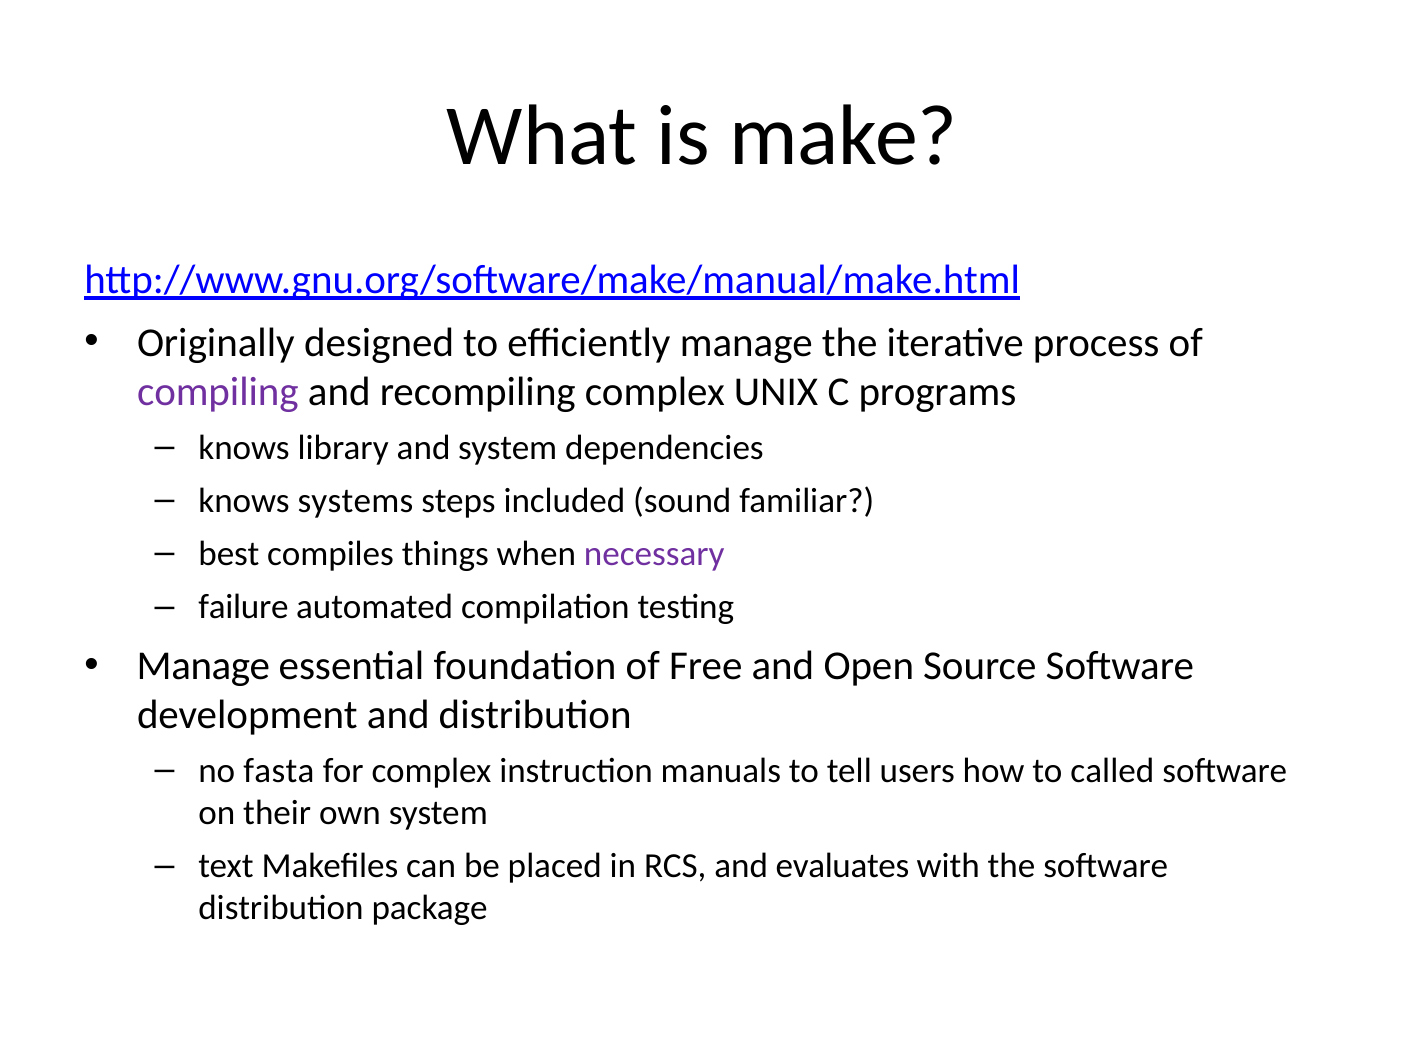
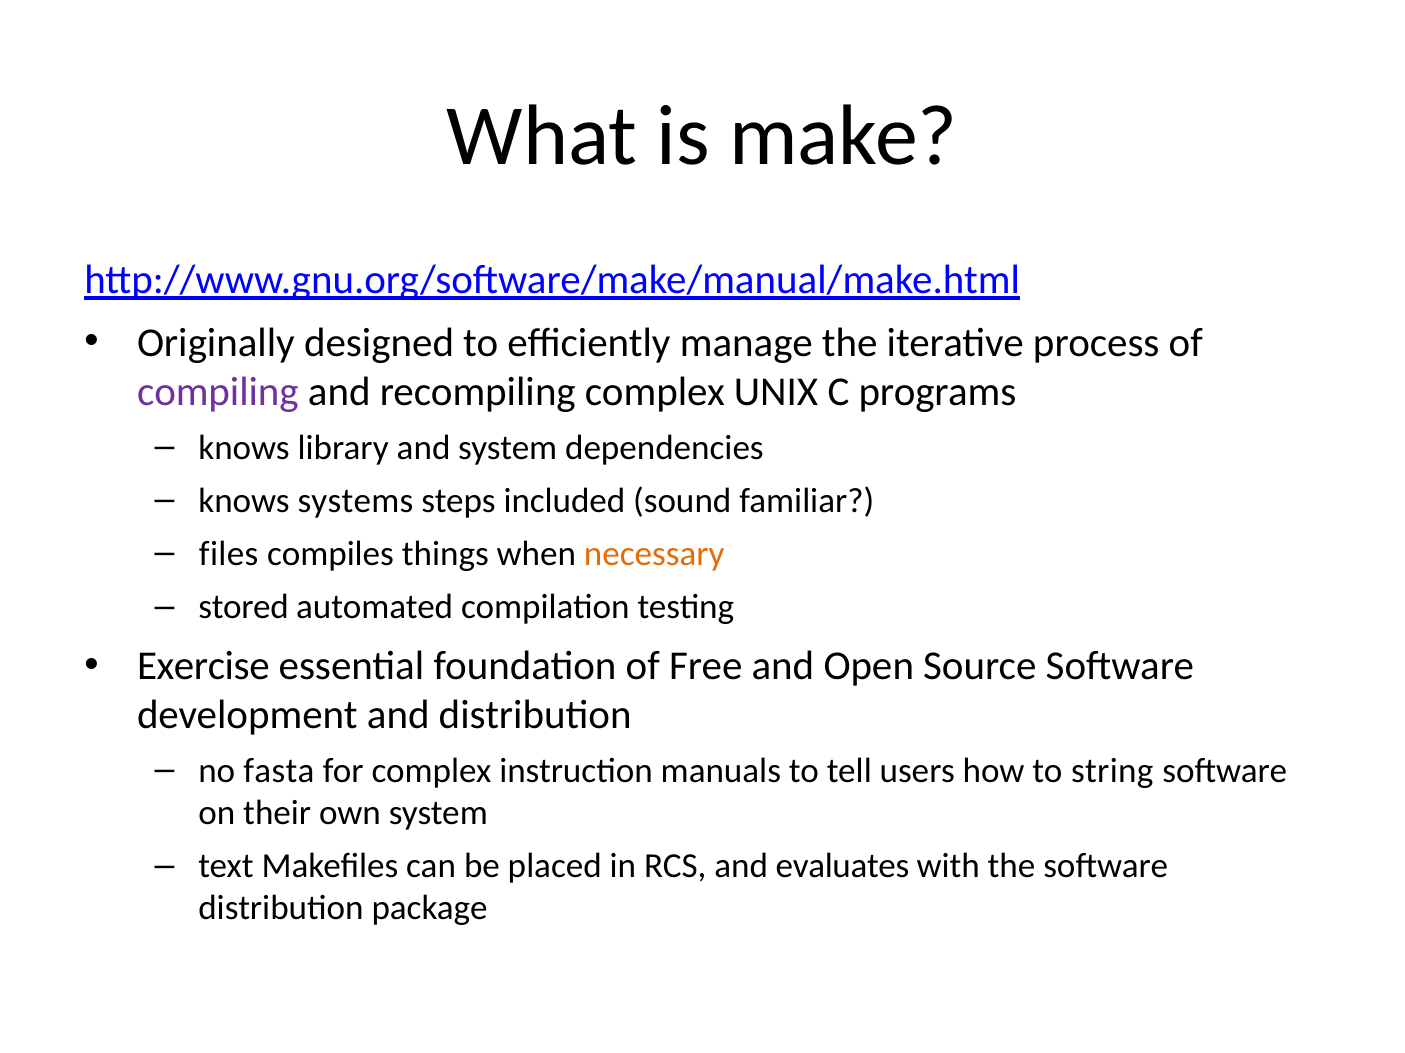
best: best -> files
necessary colour: purple -> orange
failure: failure -> stored
Manage at (203, 666): Manage -> Exercise
called: called -> string
